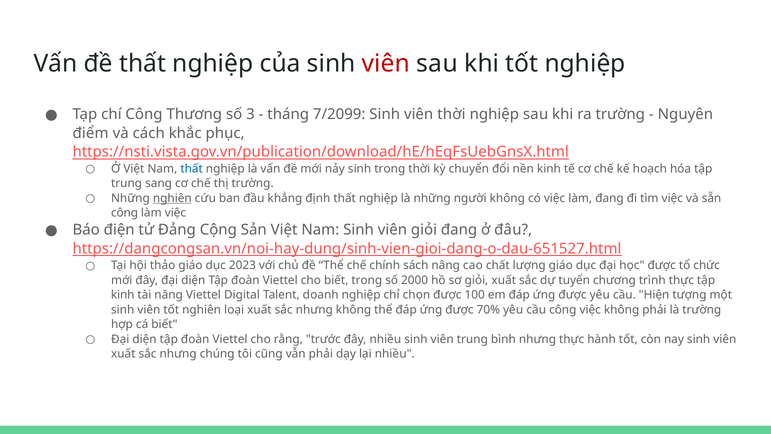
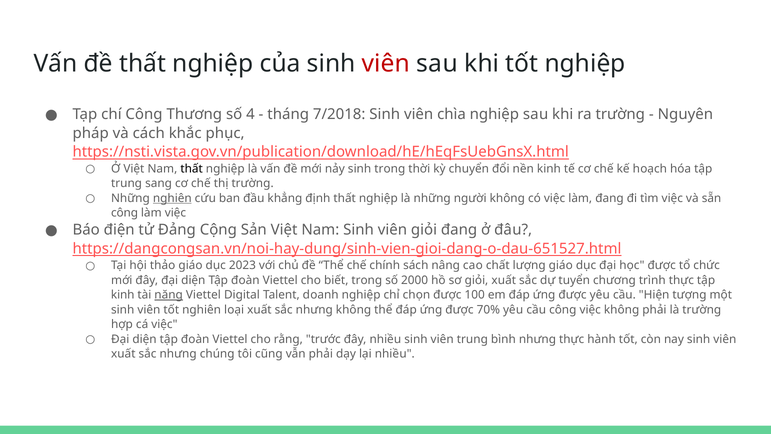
3: 3 -> 4
7/2099: 7/2099 -> 7/2018
viên thời: thời -> chìa
điểm: điểm -> pháp
thất at (192, 169) colour: blue -> black
năng underline: none -> present
cá biết: biết -> việc
